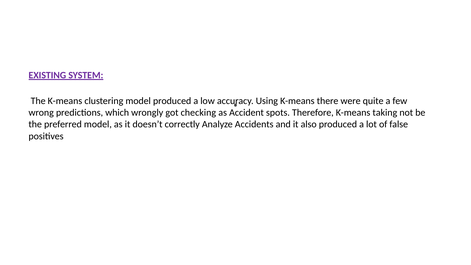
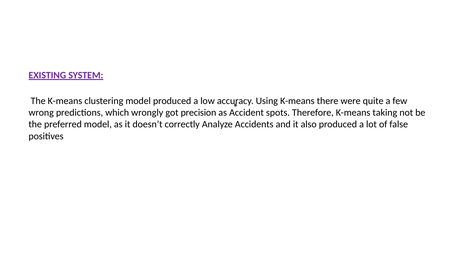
checking: checking -> precision
